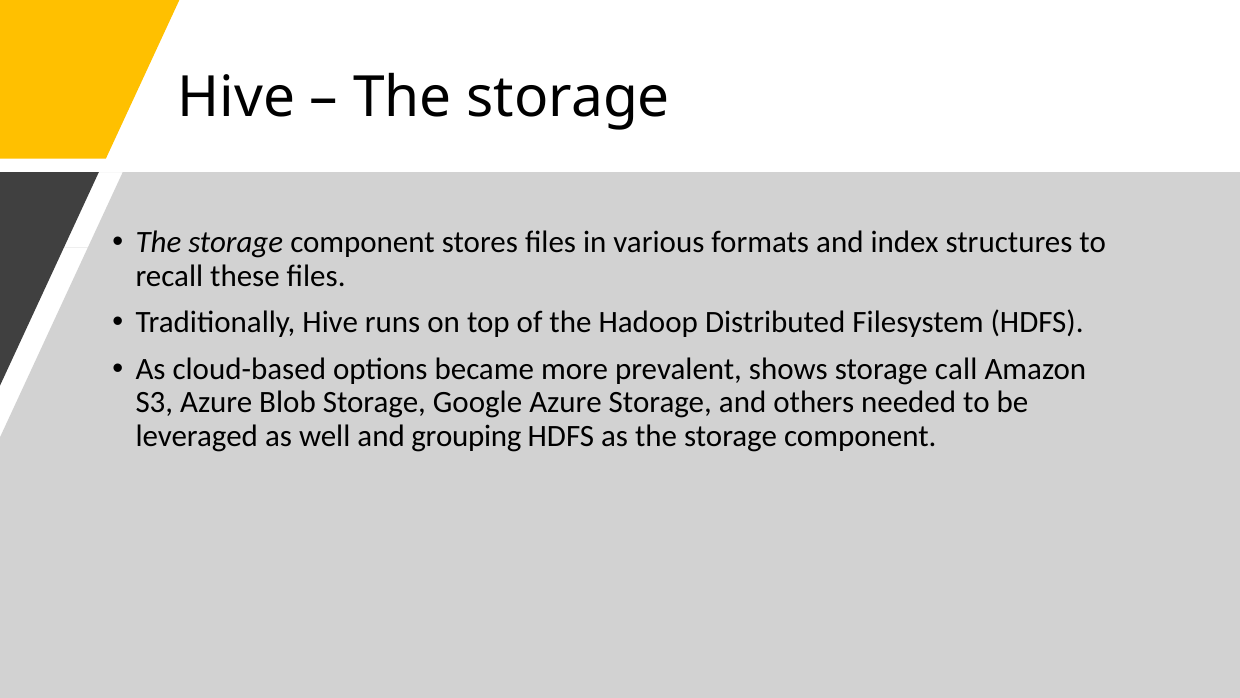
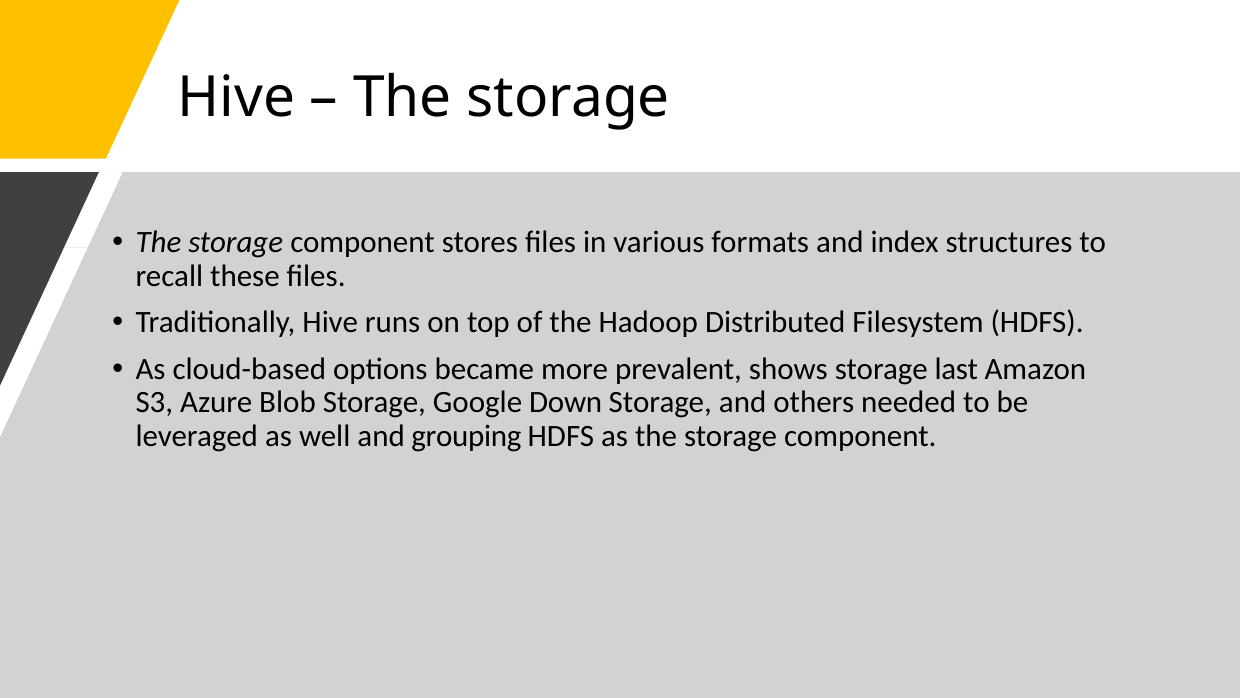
call: call -> last
Google Azure: Azure -> Down
